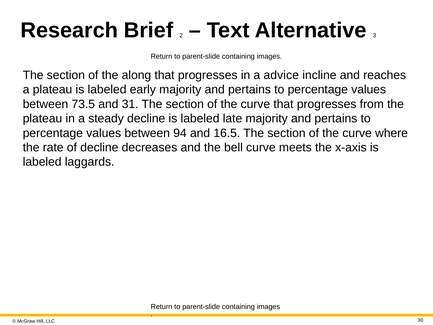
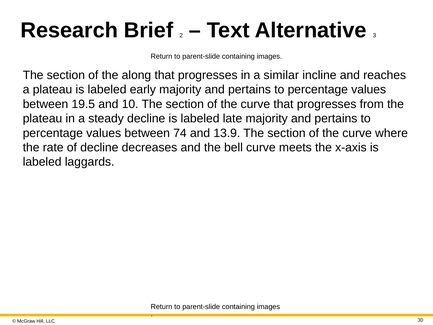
advice: advice -> similar
73.5: 73.5 -> 19.5
31: 31 -> 10
94: 94 -> 74
16.5: 16.5 -> 13.9
